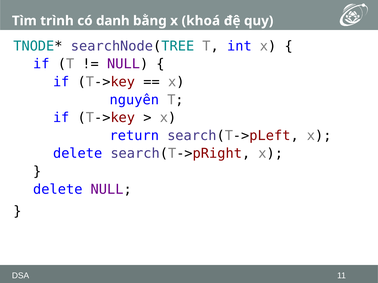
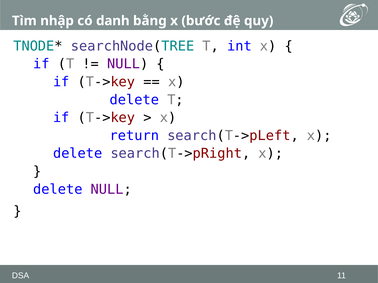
trình: trình -> nhập
khoá: khoá -> bước
nguyên at (134, 100): nguyên -> delete
